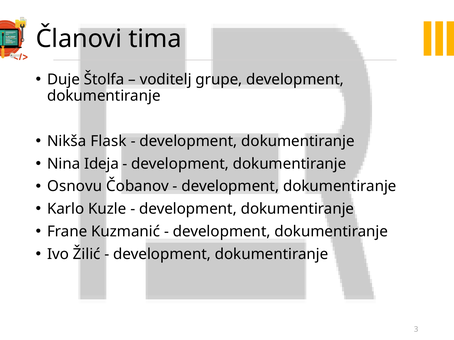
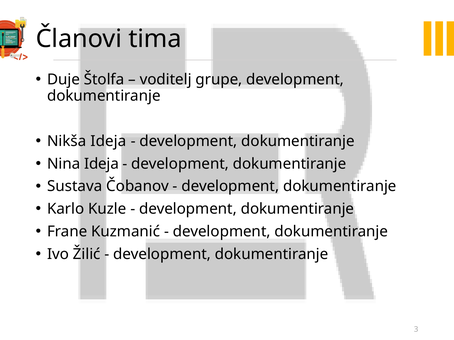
Nikša Flask: Flask -> Ideja
Osnovu: Osnovu -> Sustava
